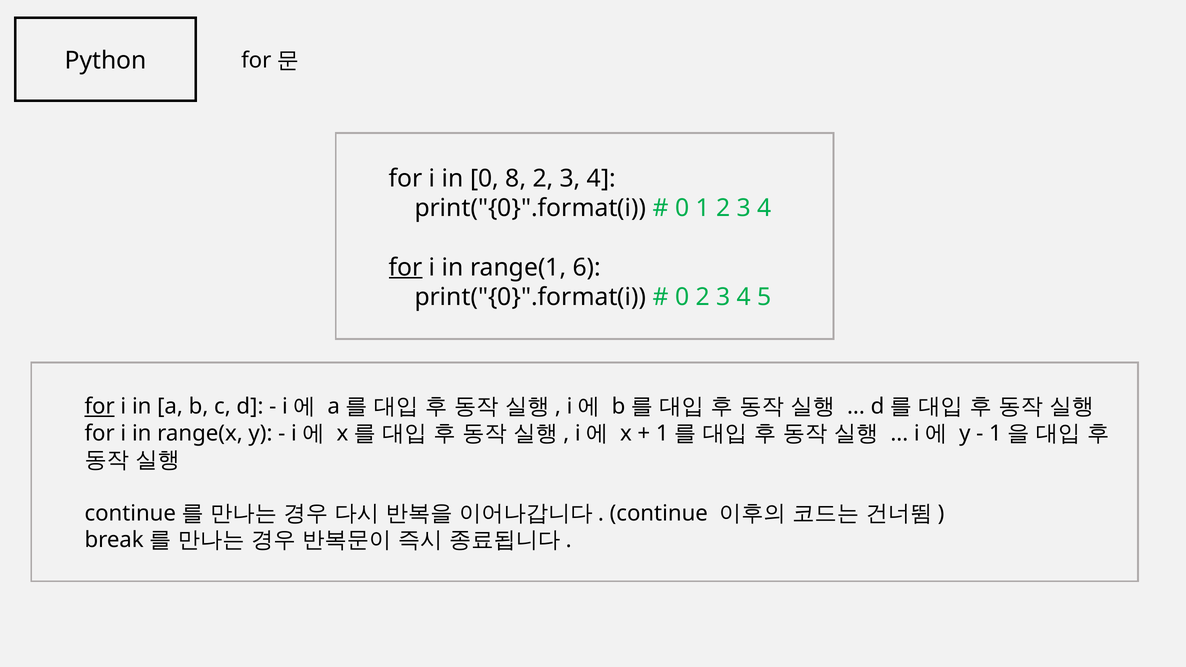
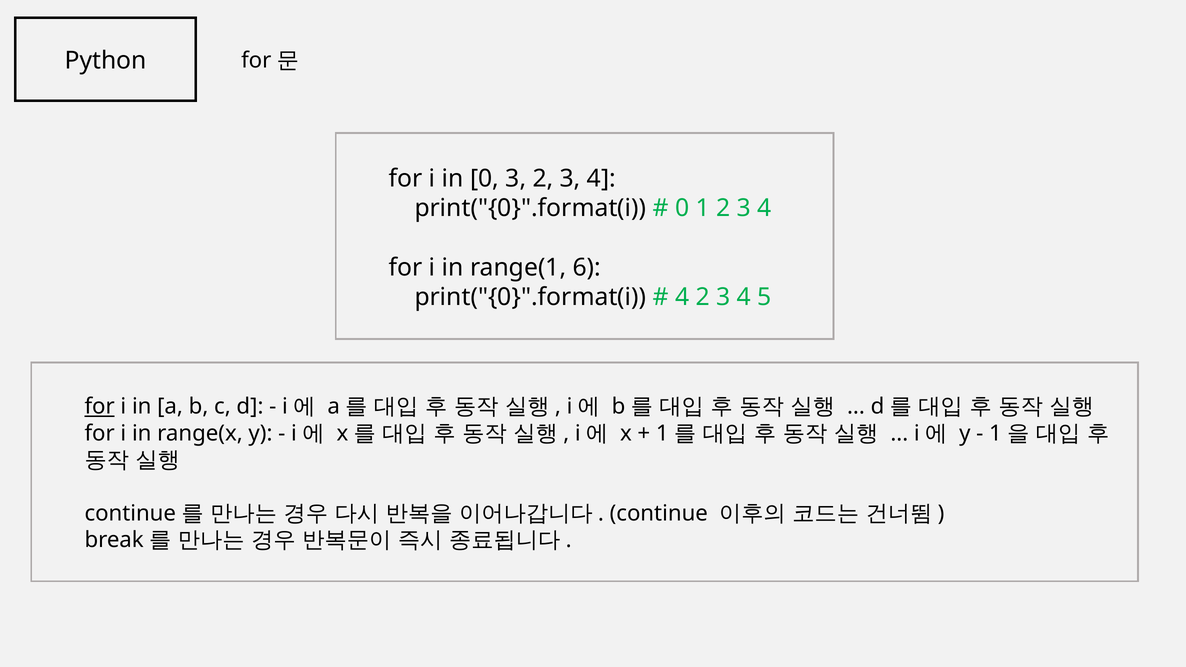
0 8: 8 -> 3
for at (406, 267) underline: present -> none
0 at (682, 297): 0 -> 4
